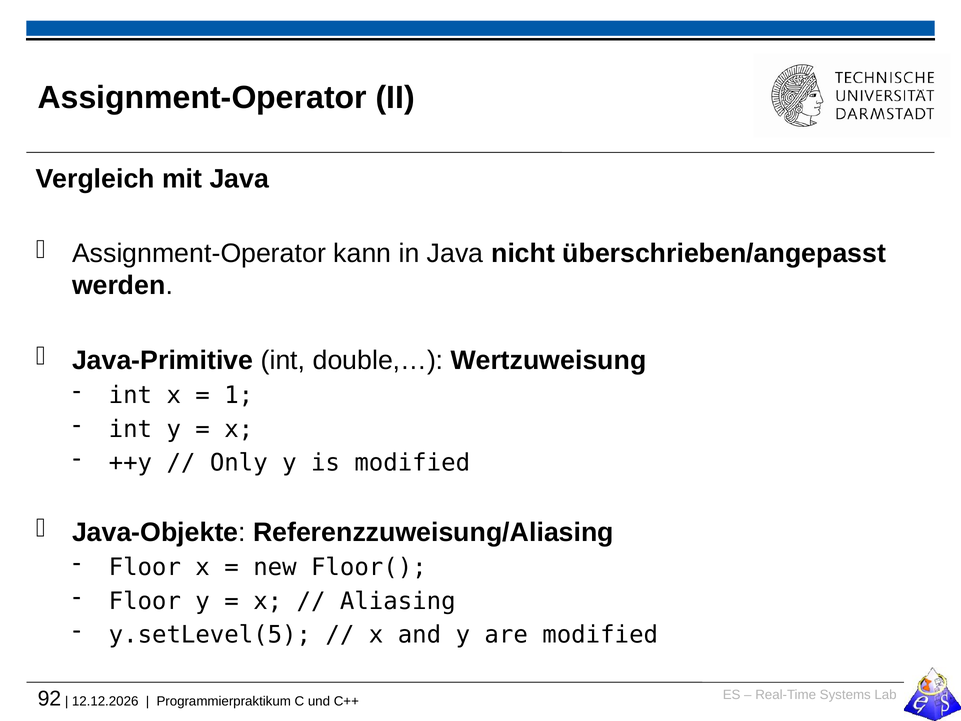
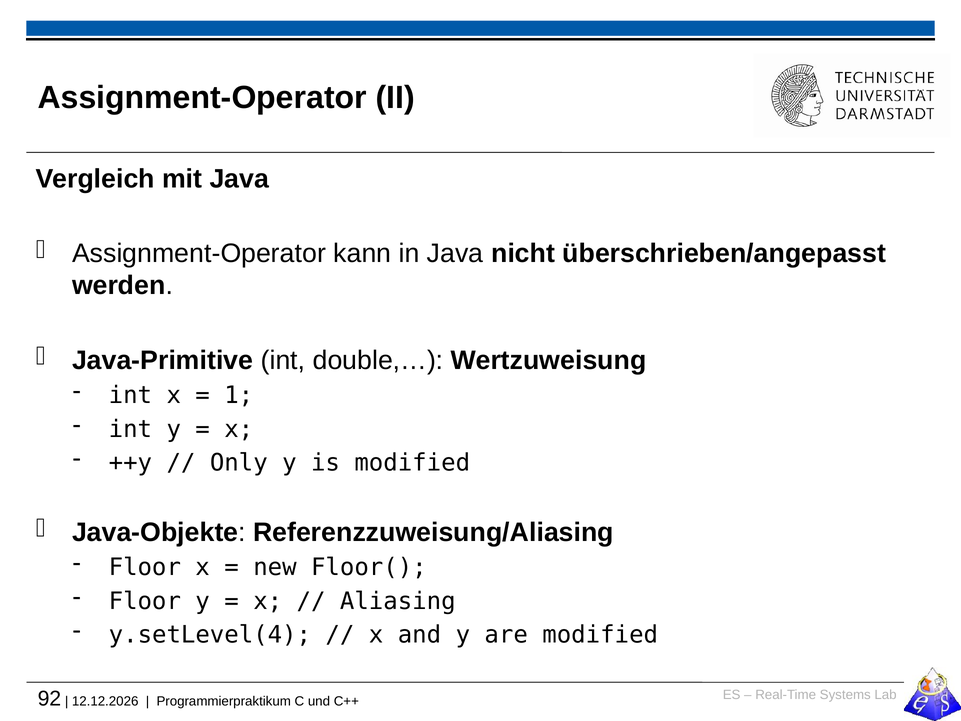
y.setLevel(5: y.setLevel(5 -> y.setLevel(4
